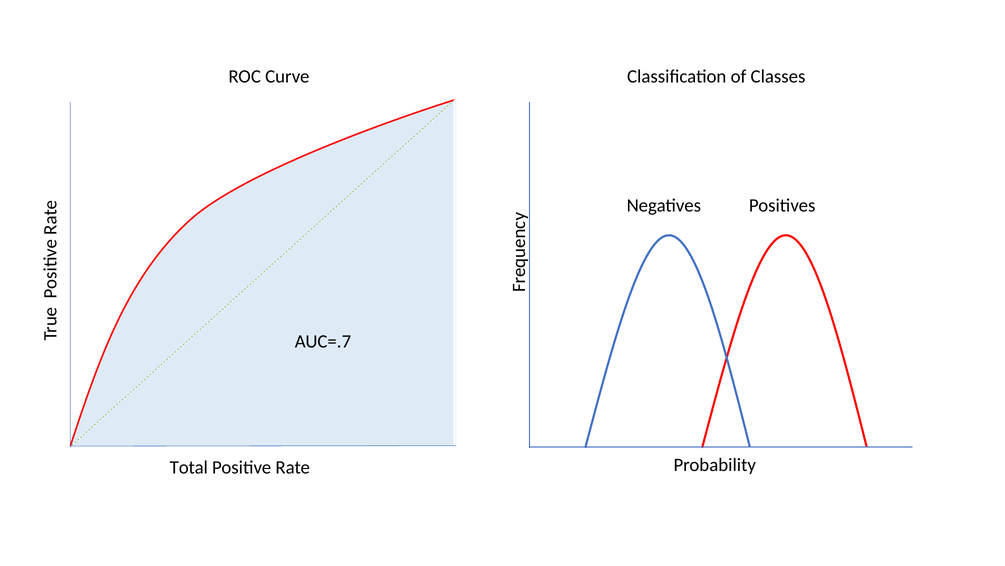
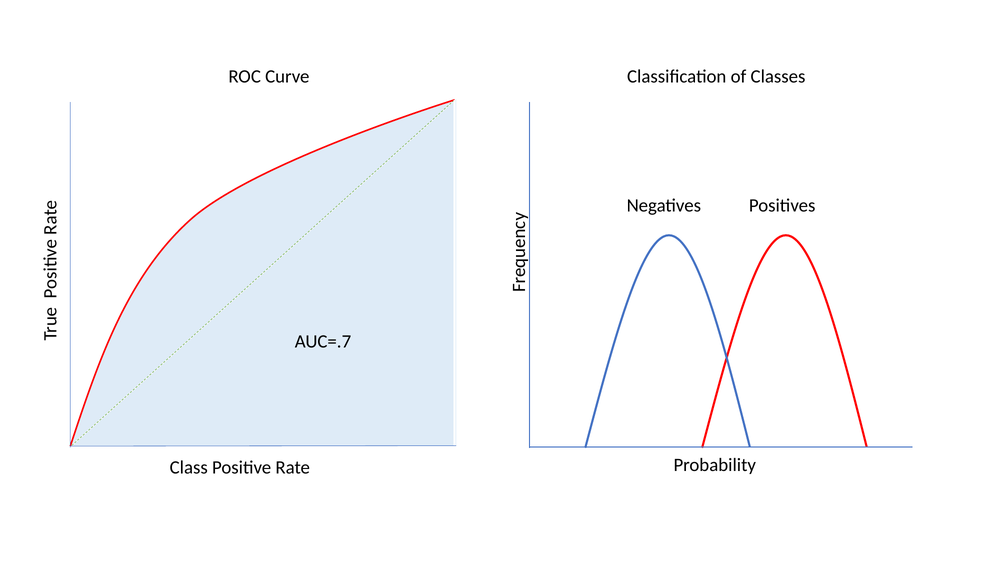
Total: Total -> Class
